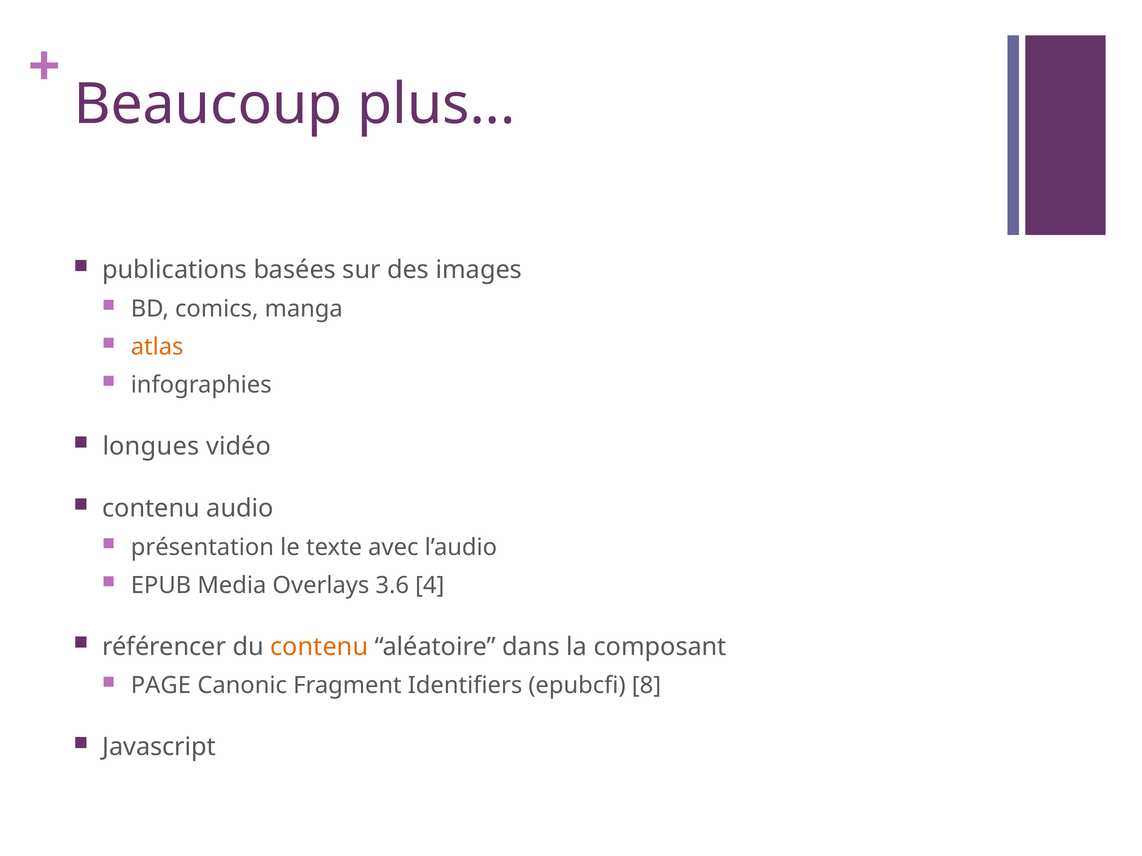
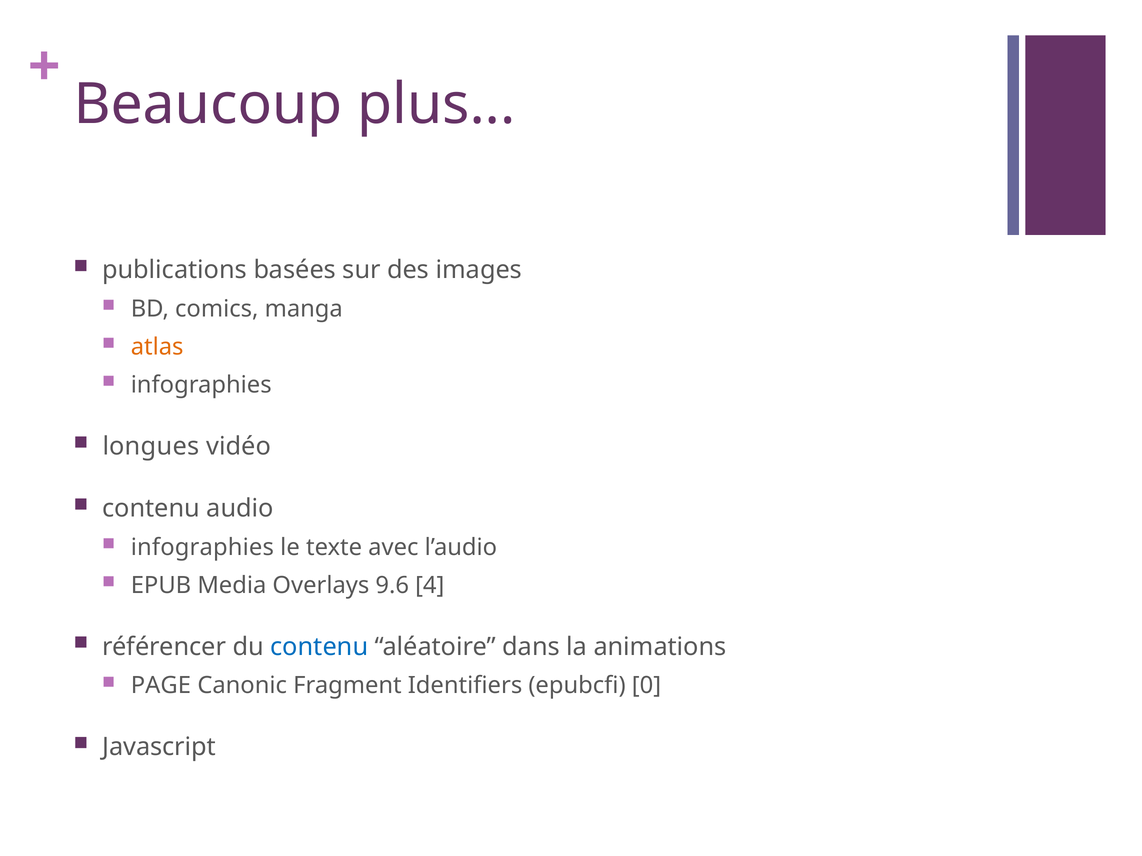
présentation at (202, 548): présentation -> infographies
3.6: 3.6 -> 9.6
contenu at (319, 647) colour: orange -> blue
composant: composant -> animations
8: 8 -> 0
